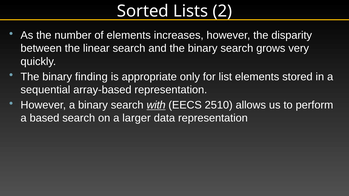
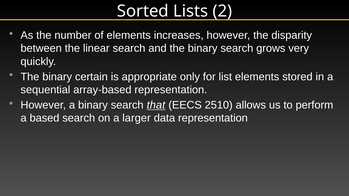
finding: finding -> certain
with: with -> that
